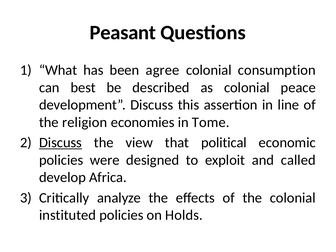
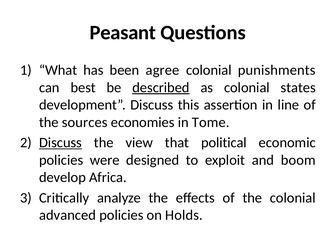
consumption: consumption -> punishments
described underline: none -> present
peace: peace -> states
religion: religion -> sources
called: called -> boom
instituted: instituted -> advanced
